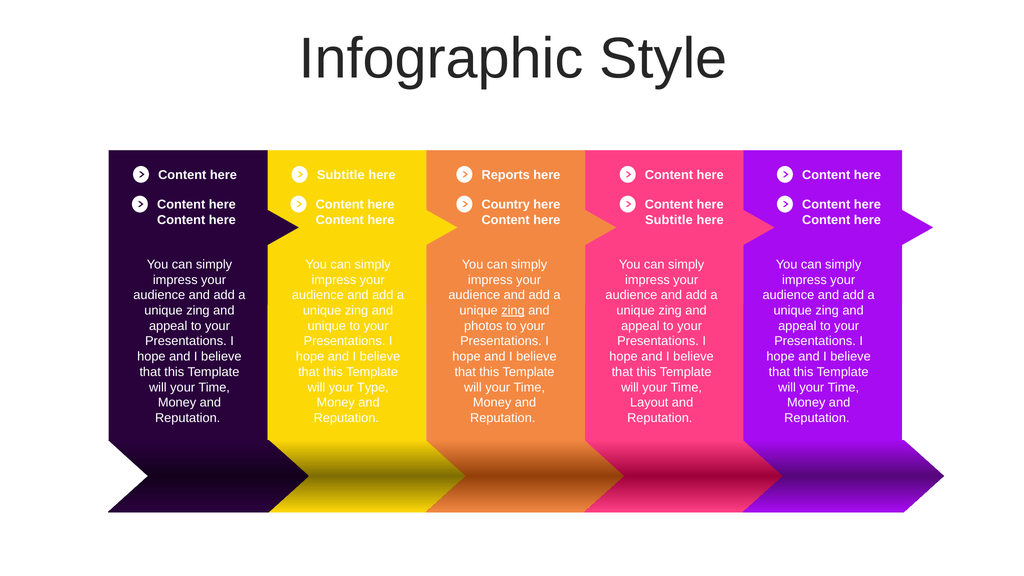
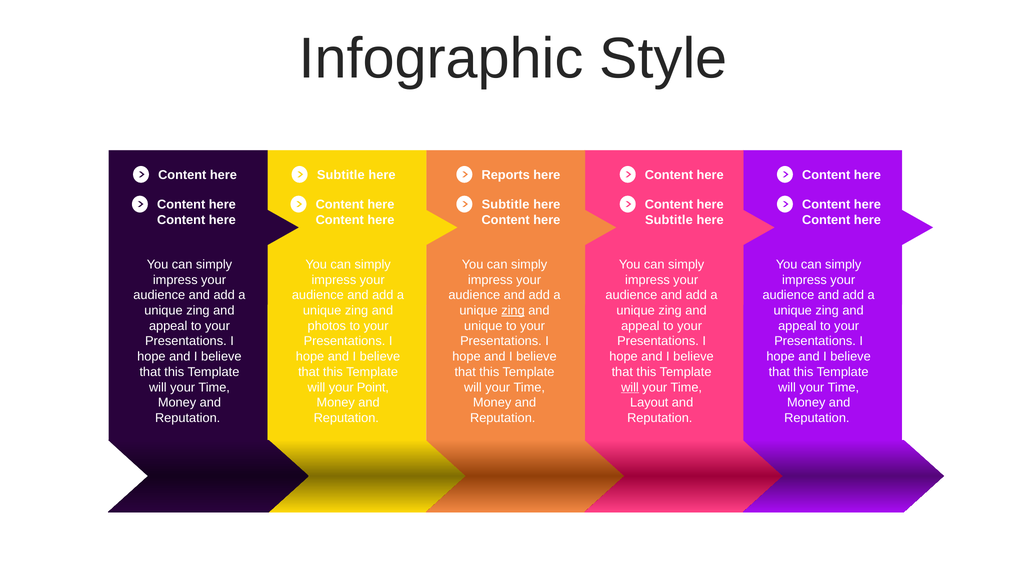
Country at (506, 205): Country -> Subtitle
unique at (327, 326): unique -> photos
photos at (483, 326): photos -> unique
Type: Type -> Point
will at (630, 387) underline: none -> present
